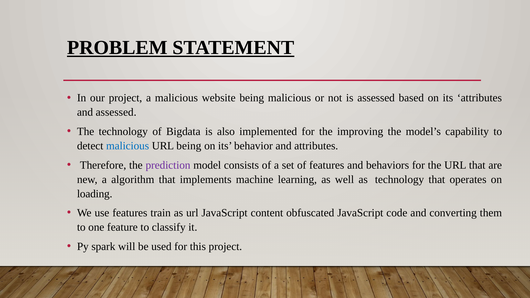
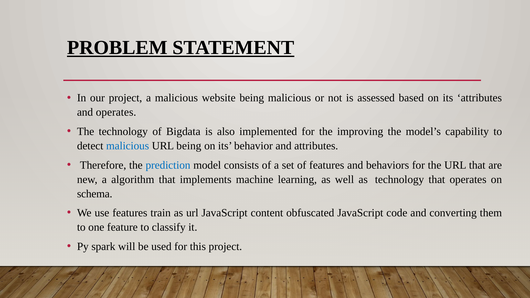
and assessed: assessed -> operates
prediction colour: purple -> blue
loading: loading -> schema
